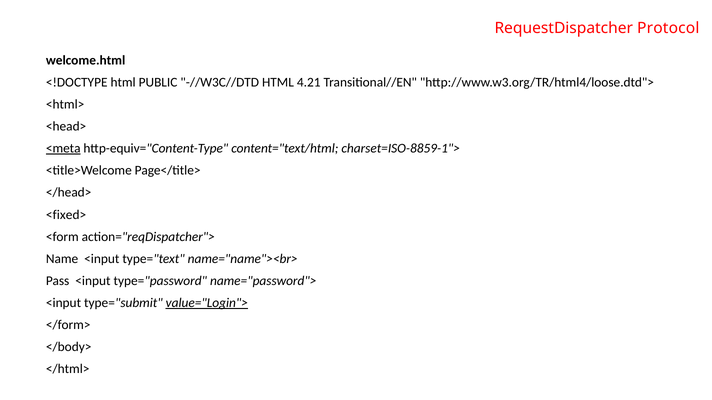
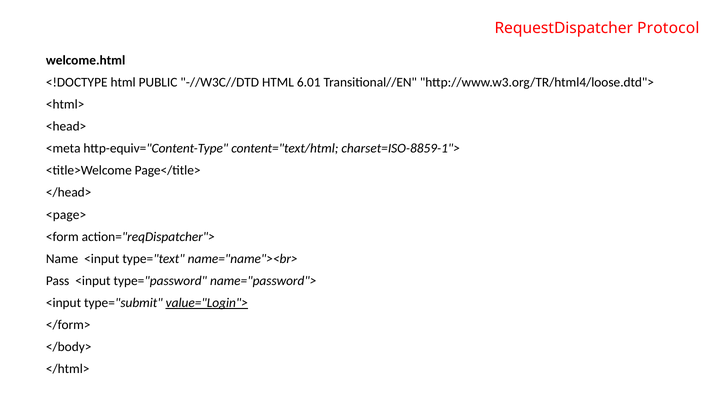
4.21: 4.21 -> 6.01
<meta underline: present -> none
<fixed>: <fixed> -> <page>
